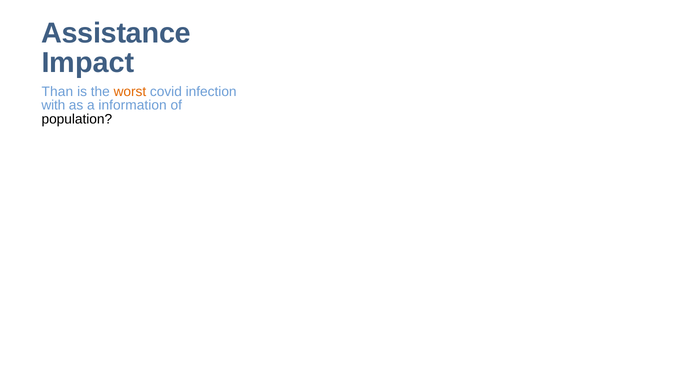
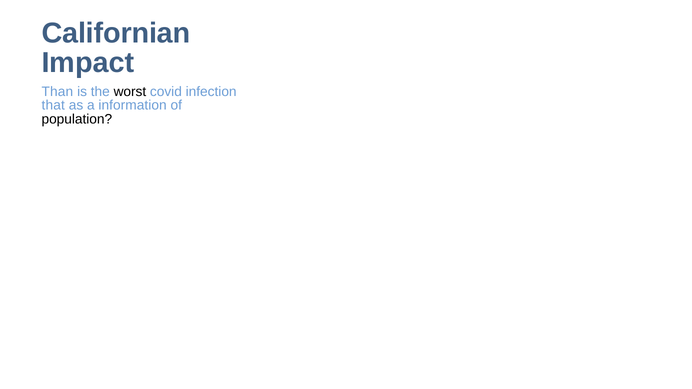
Assistance: Assistance -> Californian
worst colour: orange -> black
with: with -> that
